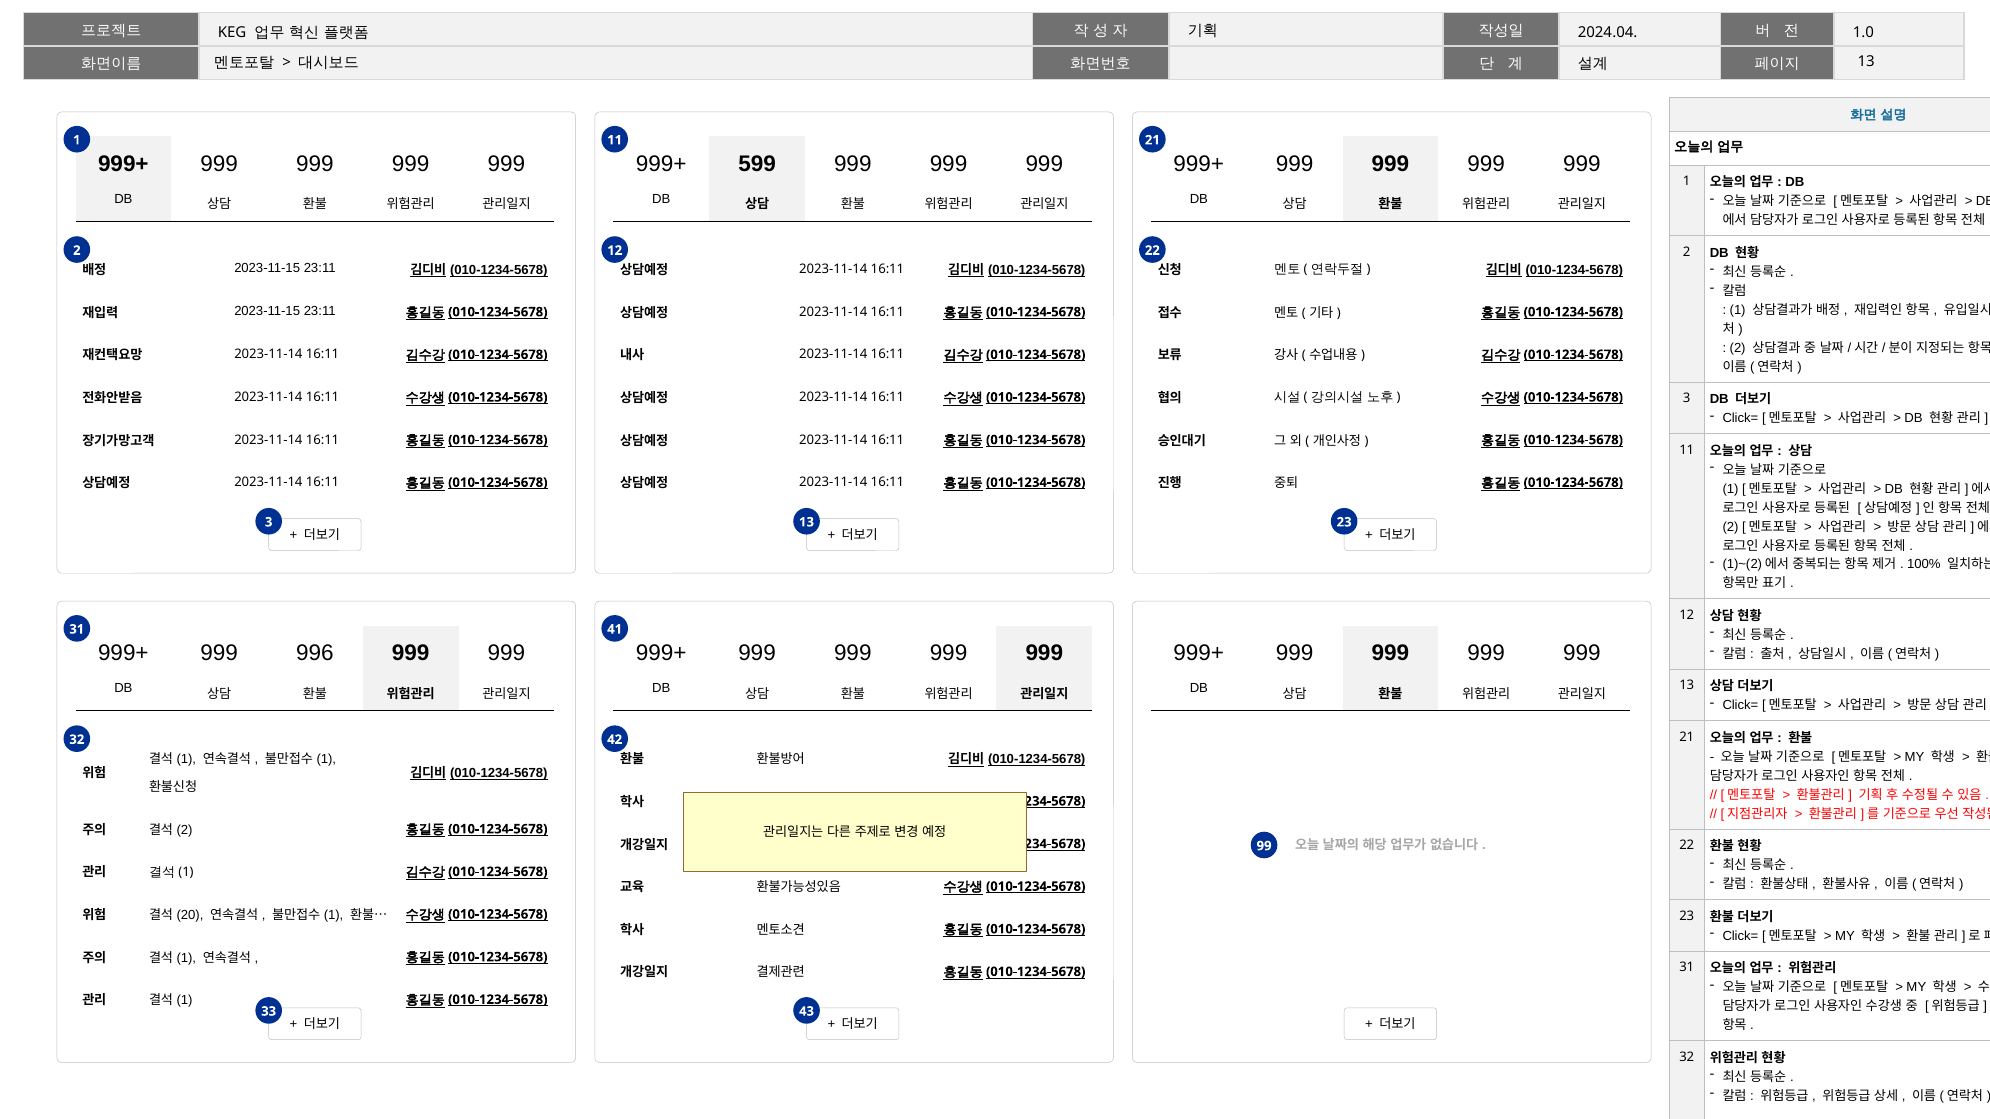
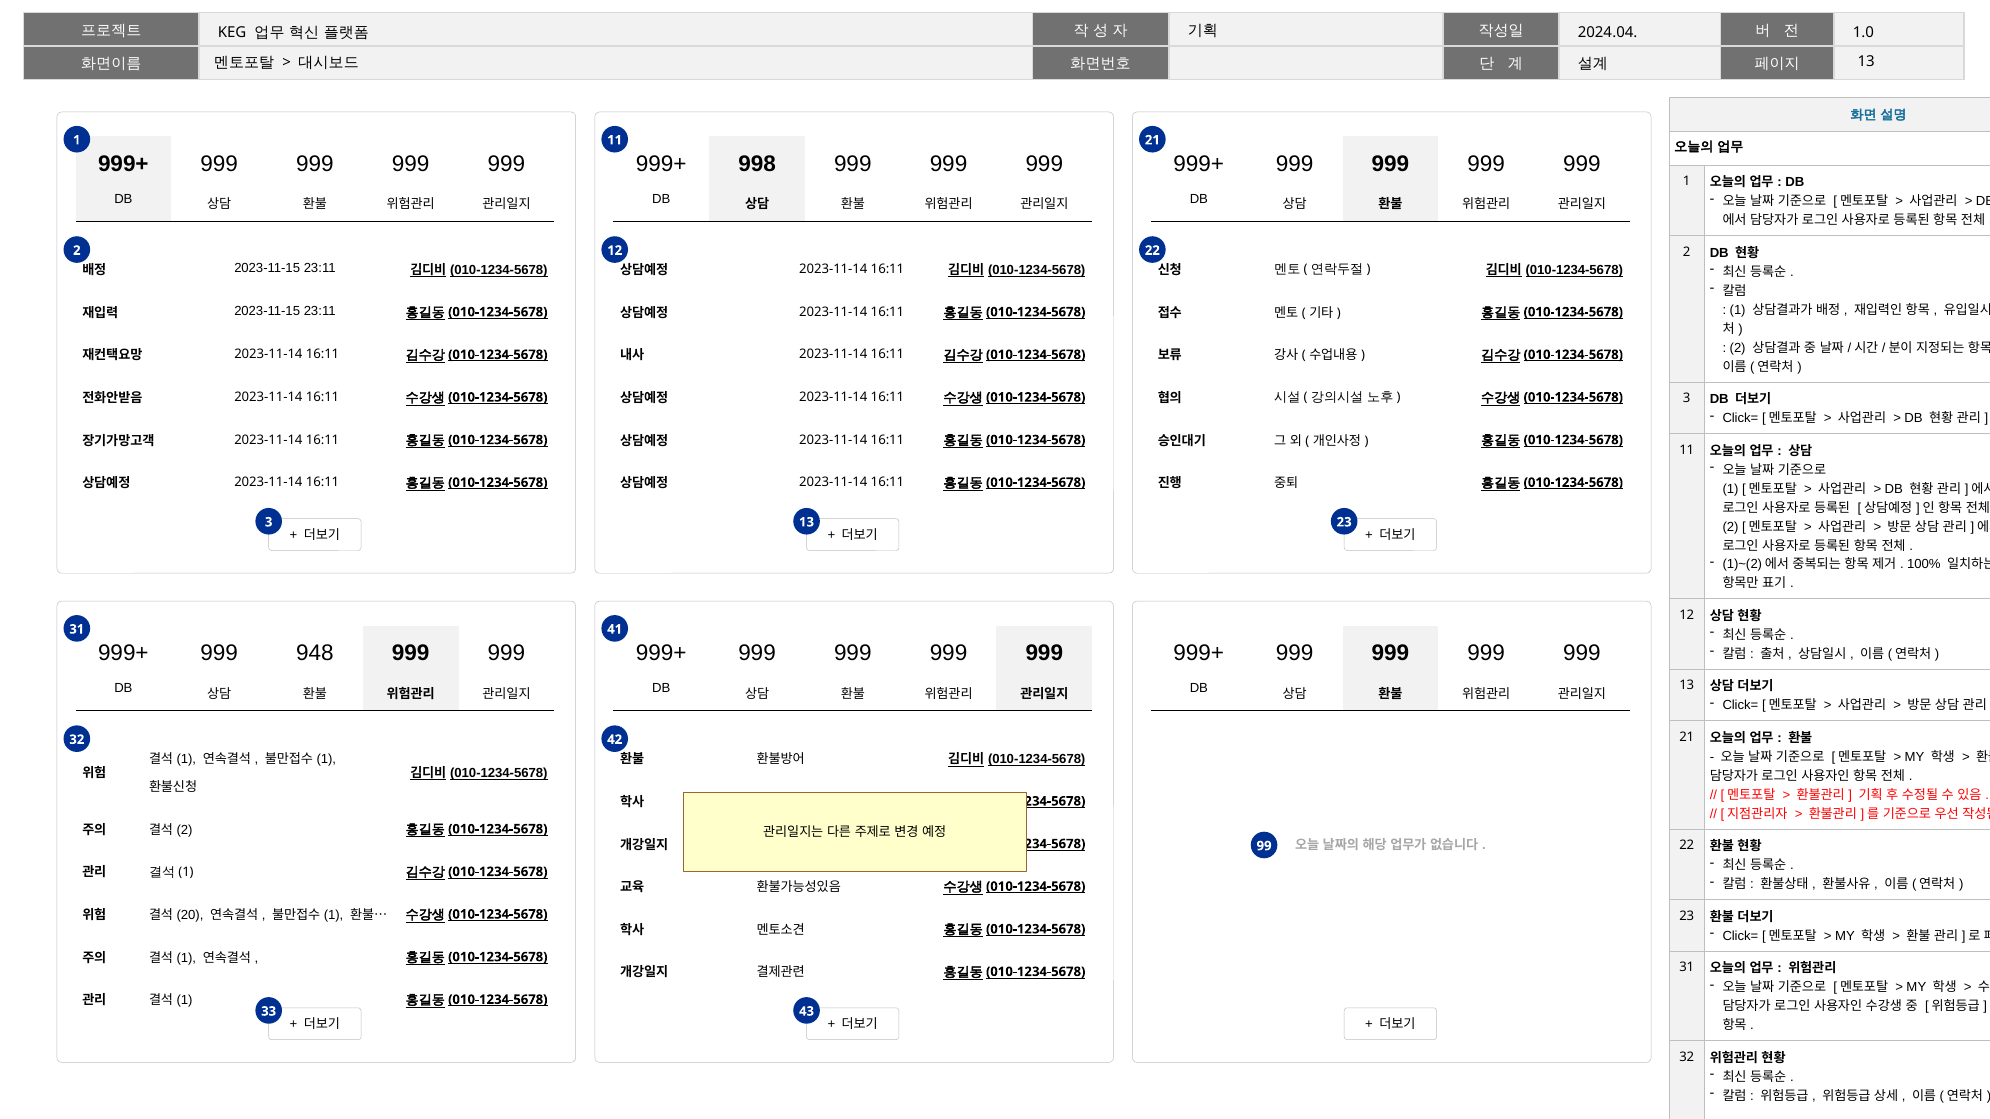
599: 599 -> 998
996: 996 -> 948
